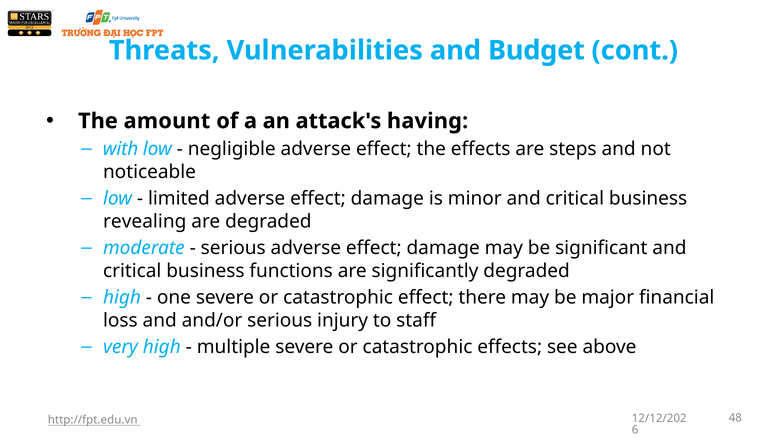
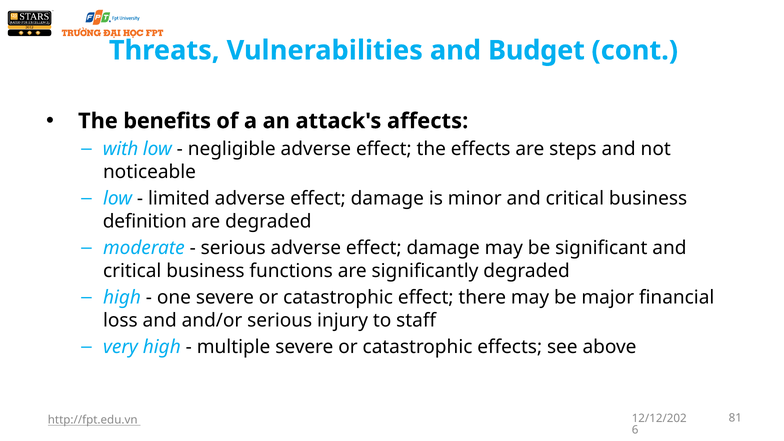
amount: amount -> benefits
having: having -> affects
revealing: revealing -> definition
48: 48 -> 81
